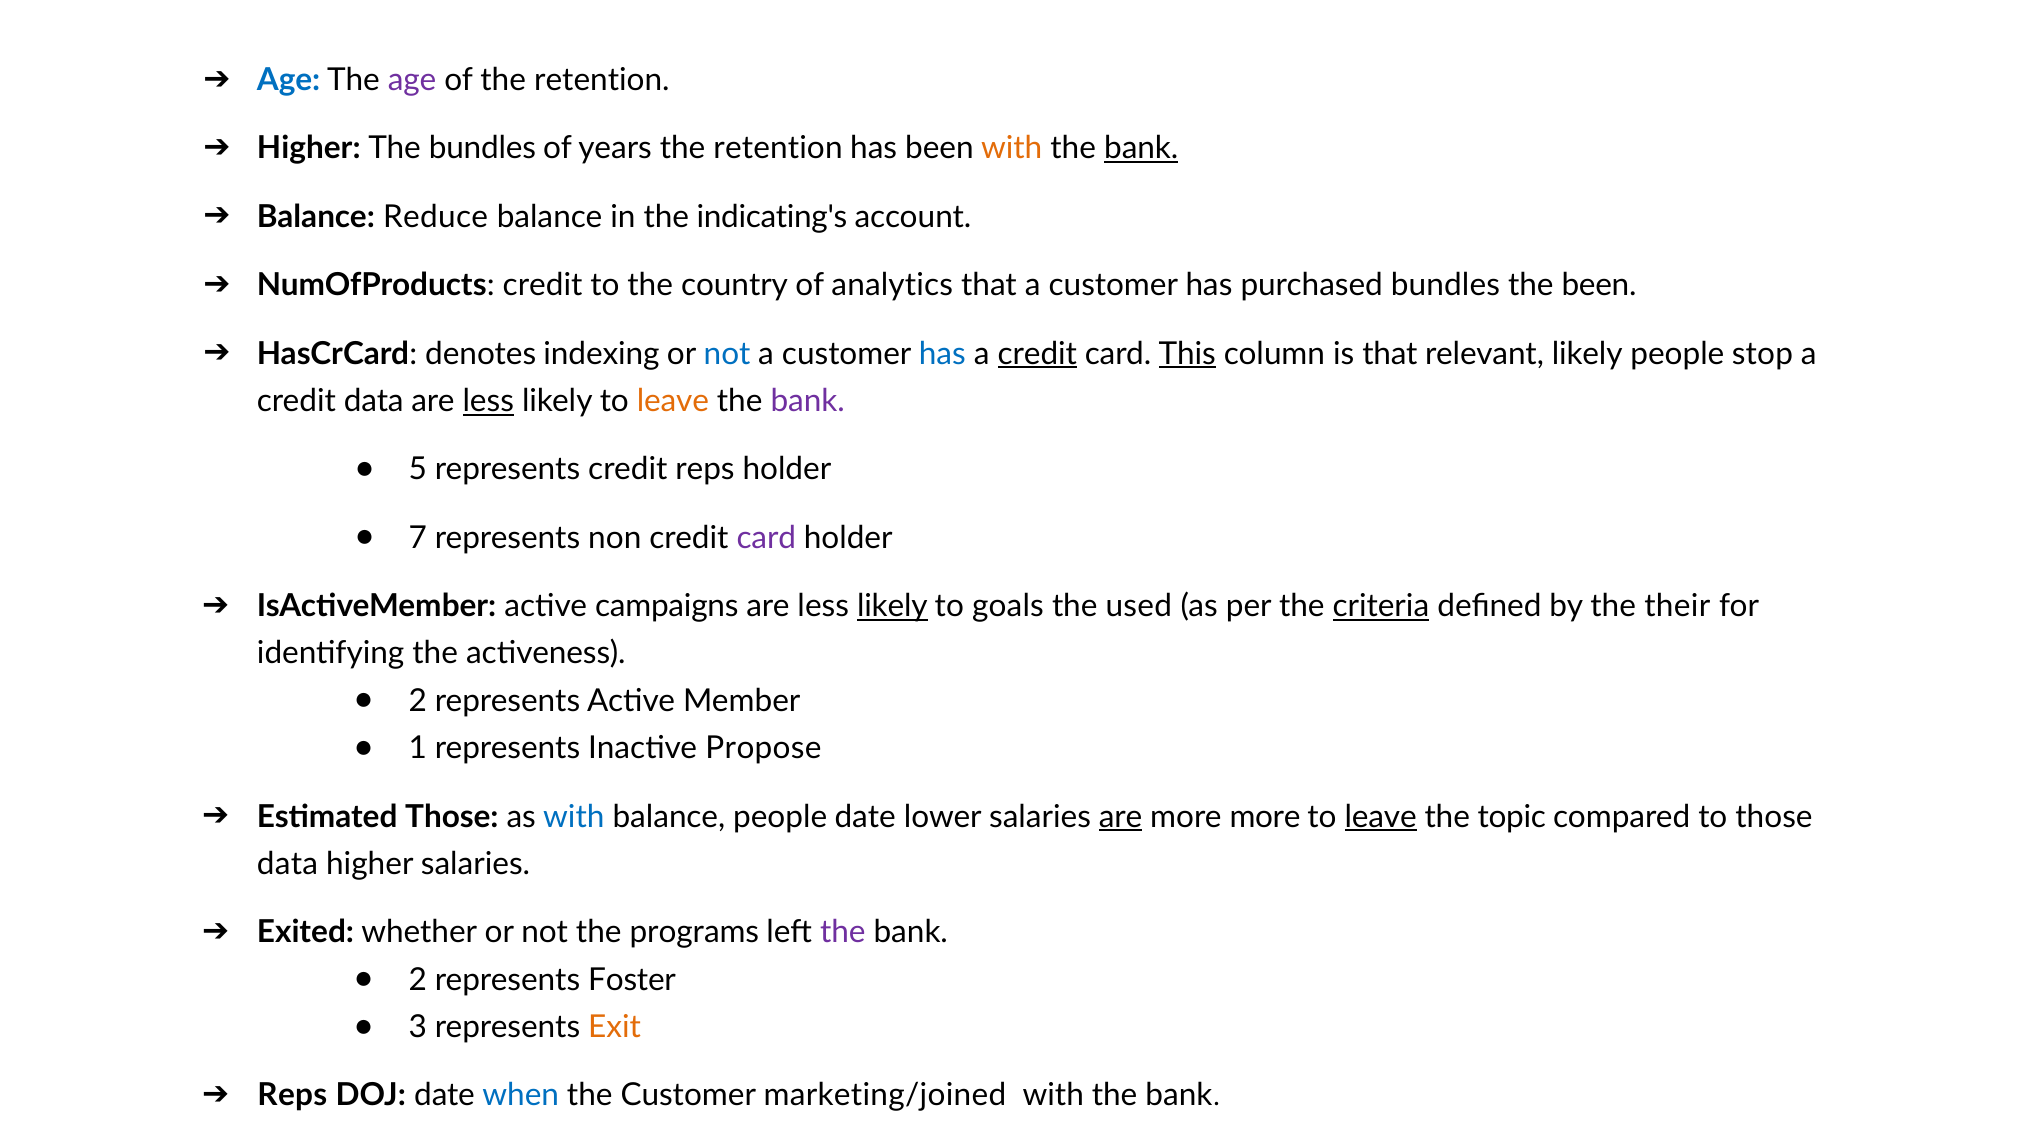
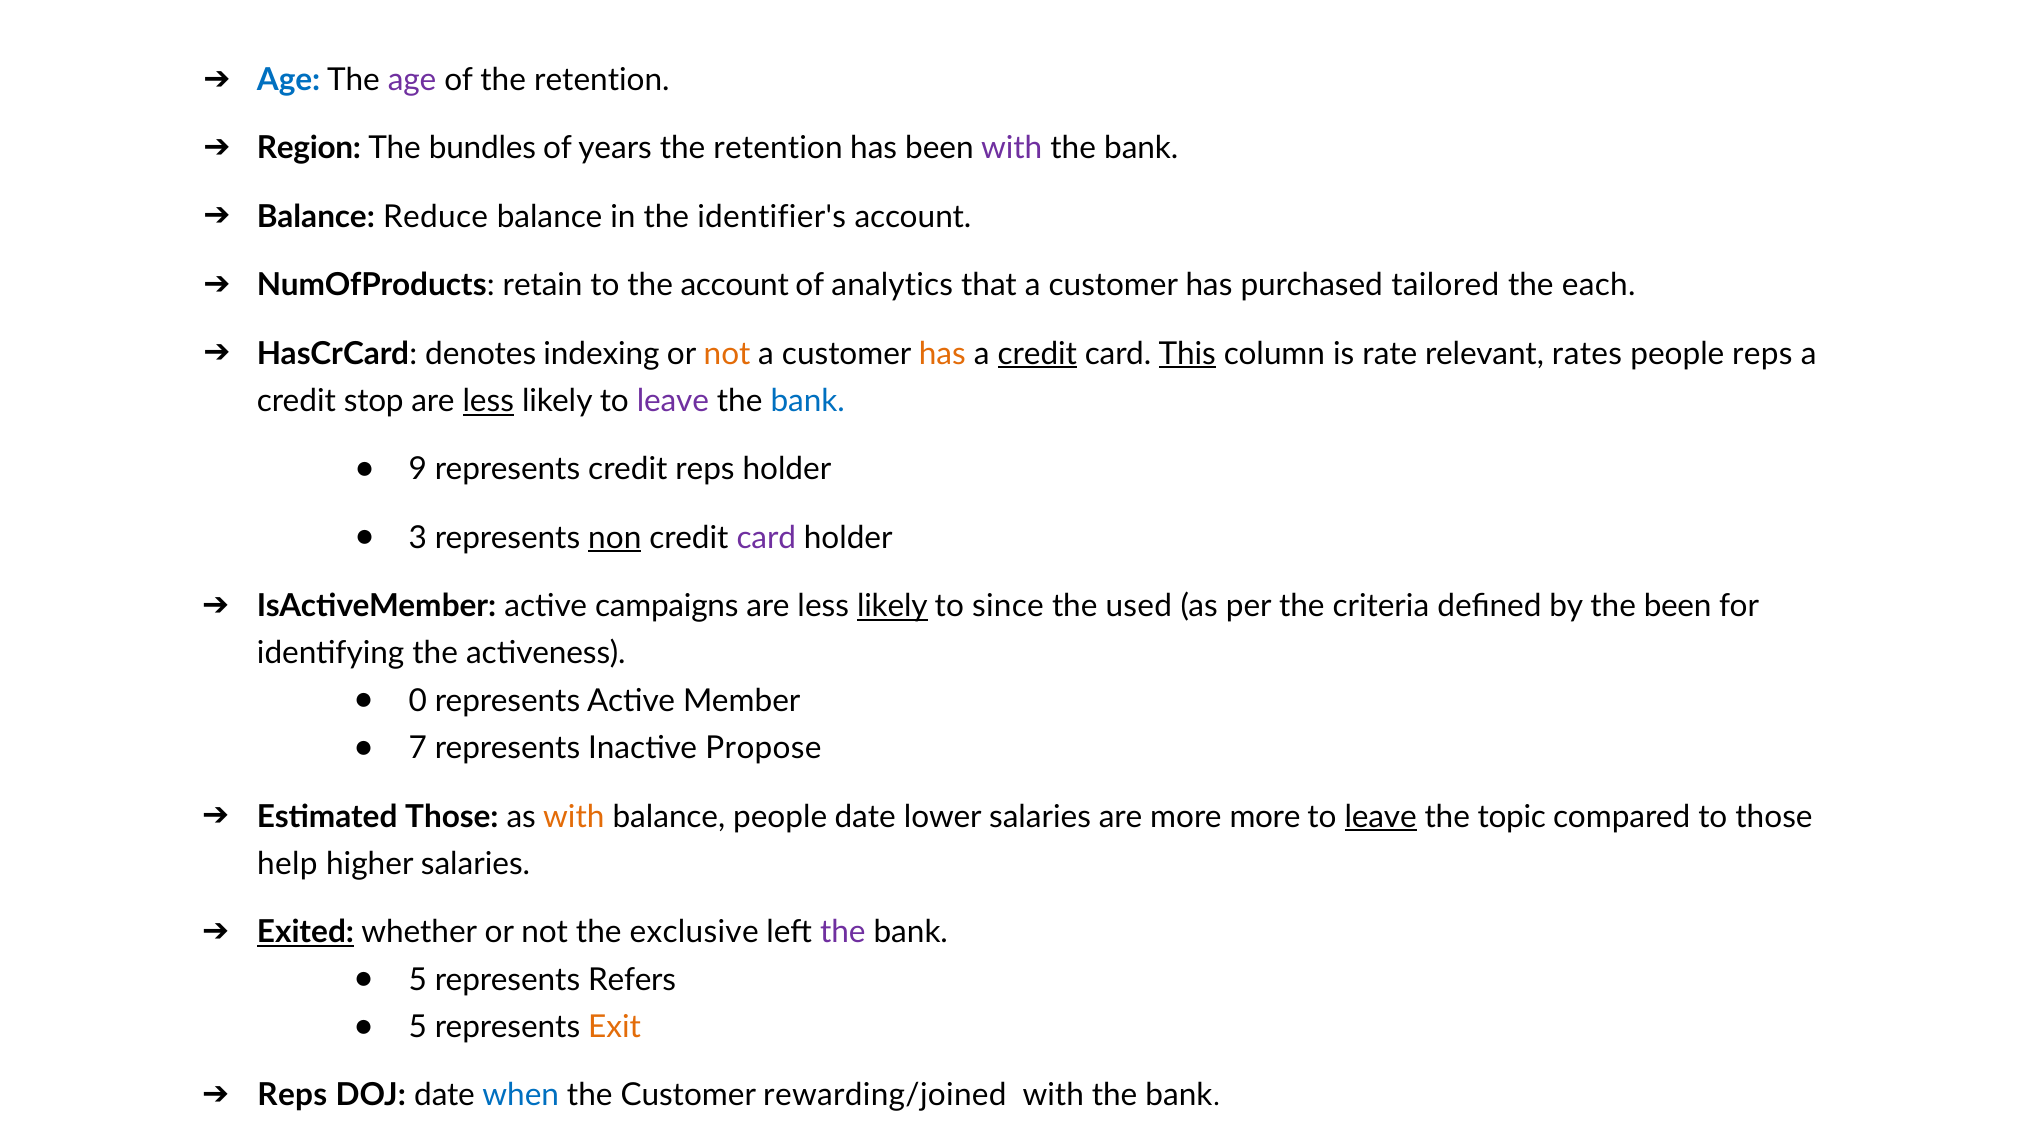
Higher at (309, 148): Higher -> Region
with at (1012, 148) colour: orange -> purple
bank at (1141, 148) underline: present -> none
indicating's: indicating's -> identifier's
NumOfProducts credit: credit -> retain
the country: country -> account
purchased bundles: bundles -> tailored
the been: been -> each
not at (727, 354) colour: blue -> orange
has at (942, 354) colour: blue -> orange
is that: that -> rate
relevant likely: likely -> rates
people stop: stop -> reps
credit data: data -> stop
leave at (673, 401) colour: orange -> purple
bank at (808, 401) colour: purple -> blue
5: 5 -> 9
7: 7 -> 3
non underline: none -> present
goals: goals -> since
criteria underline: present -> none
the their: their -> been
2 at (418, 701): 2 -> 0
1: 1 -> 7
with at (574, 816) colour: blue -> orange
are at (1121, 816) underline: present -> none
data at (287, 864): data -> help
Exited underline: none -> present
programs: programs -> exclusive
2 at (418, 980): 2 -> 5
Foster: Foster -> Refers
3 at (418, 1027): 3 -> 5
marketing/joined: marketing/joined -> rewarding/joined
